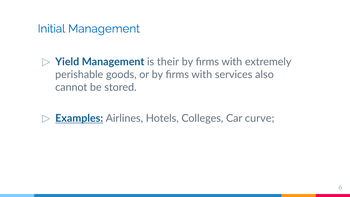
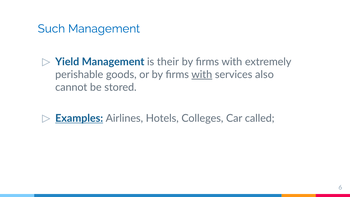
Initial: Initial -> Such
with at (202, 75) underline: none -> present
curve: curve -> called
